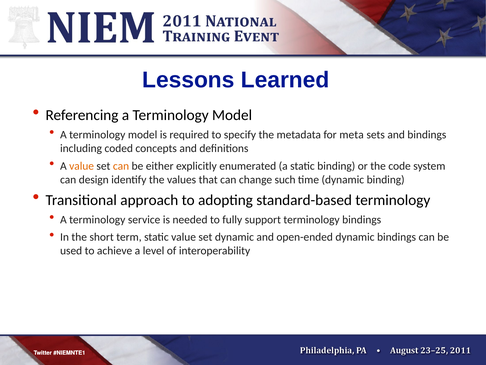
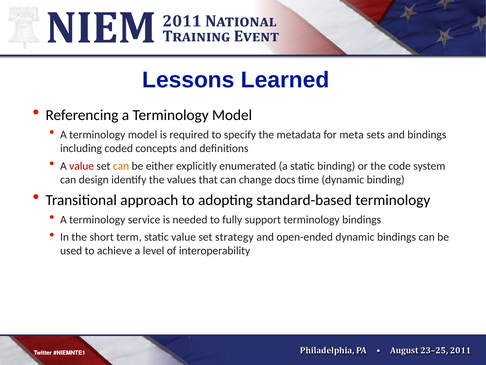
value at (82, 166) colour: orange -> red
such: such -> docs
set dynamic: dynamic -> strategy
